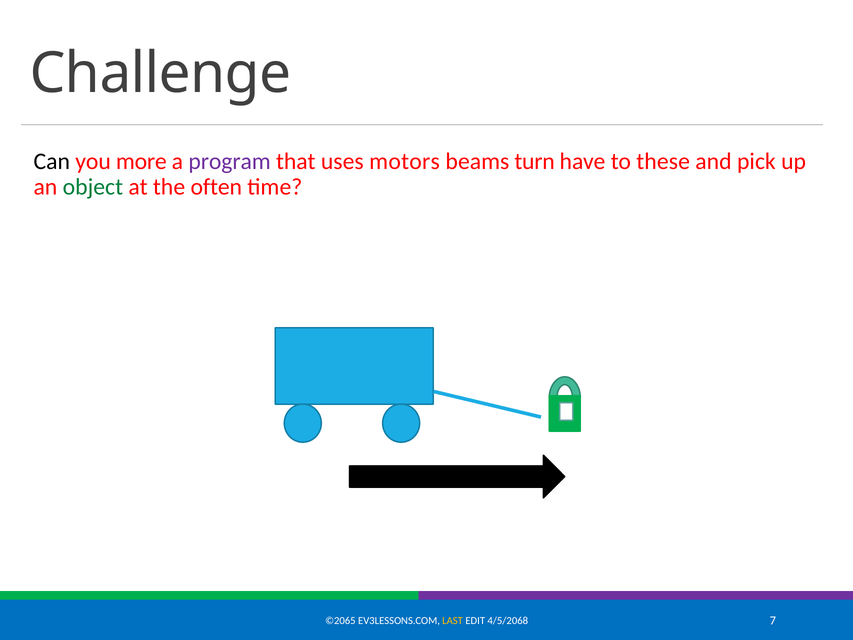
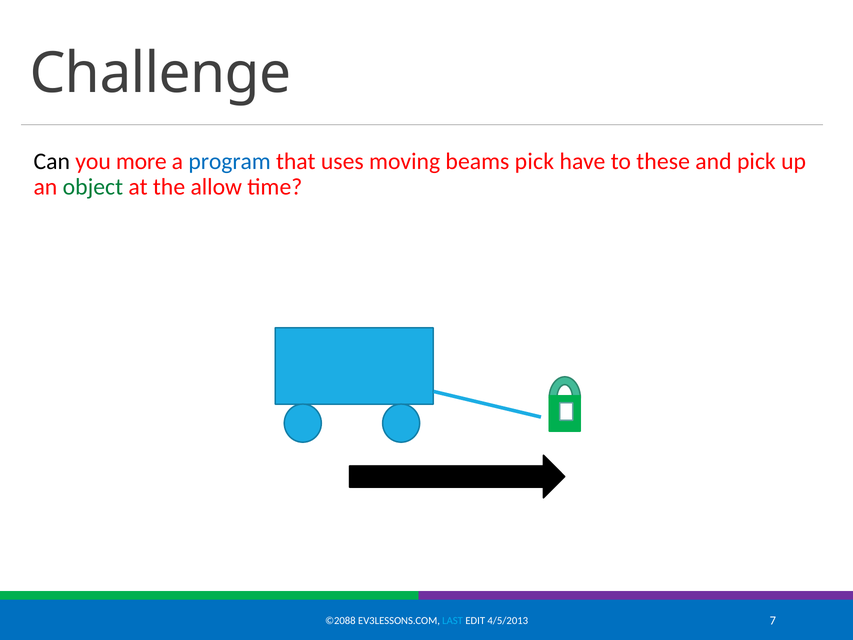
program colour: purple -> blue
motors: motors -> moving
beams turn: turn -> pick
often: often -> allow
©2065: ©2065 -> ©2088
LAST colour: yellow -> light blue
4/5/2068: 4/5/2068 -> 4/5/2013
